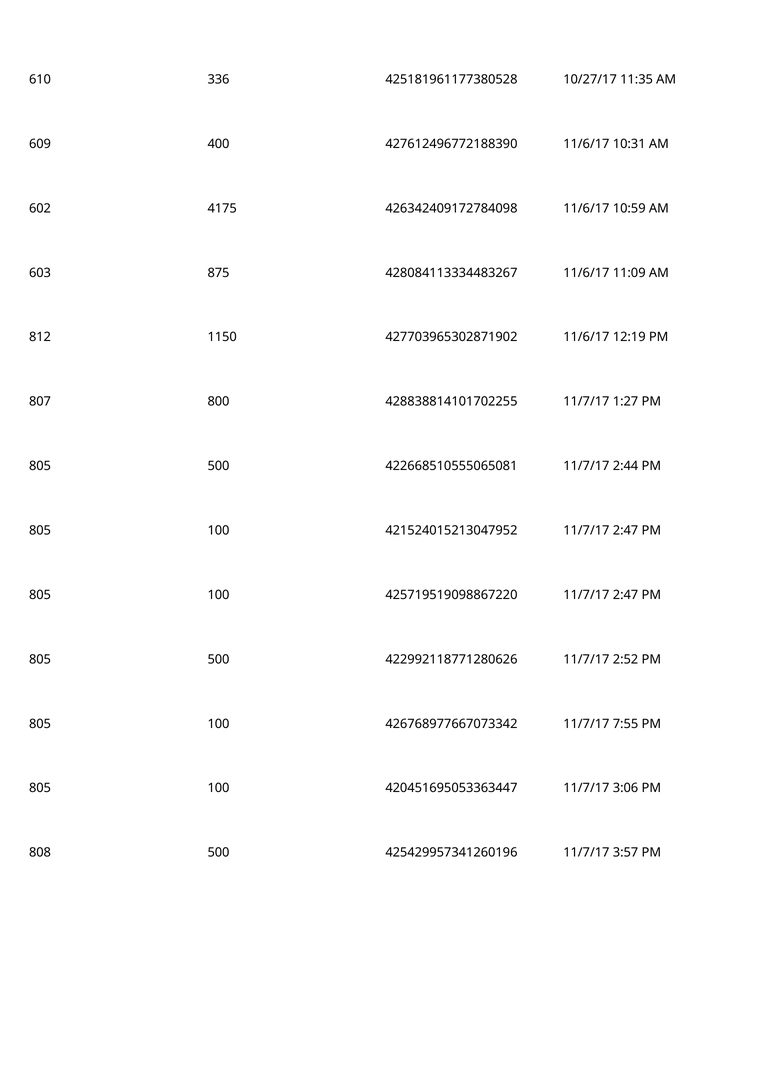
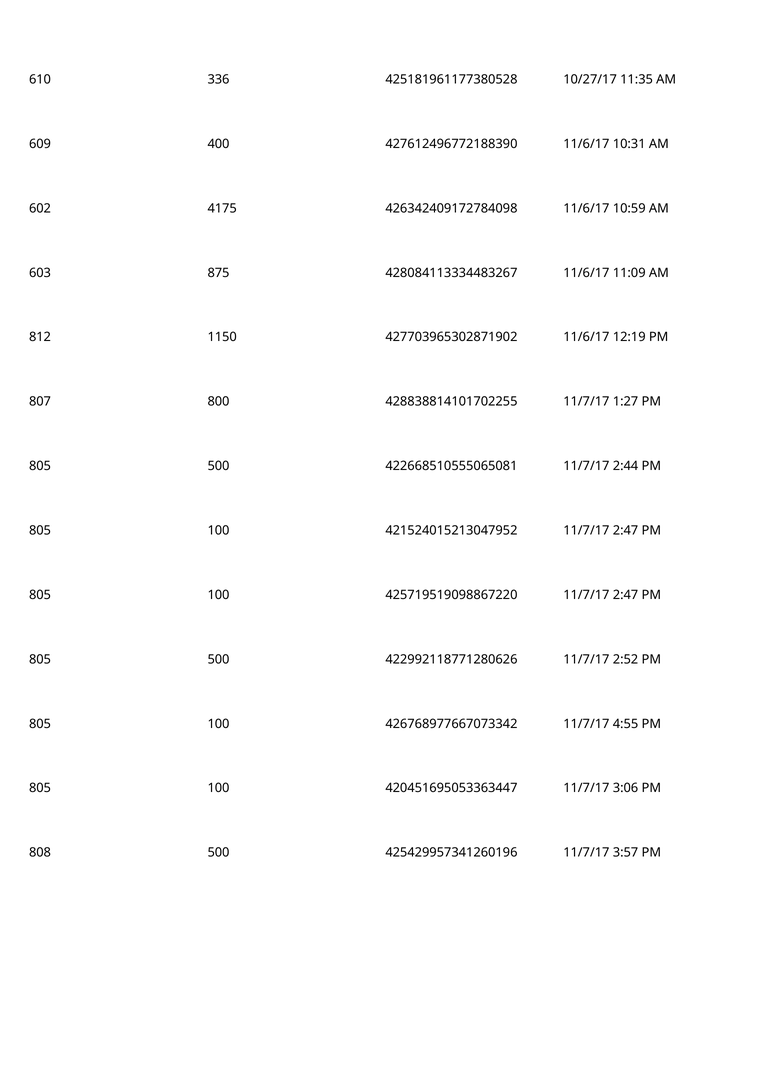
7:55: 7:55 -> 4:55
